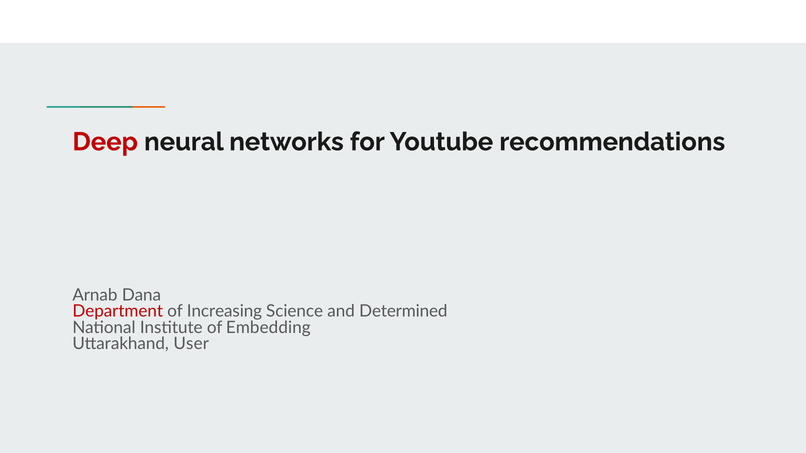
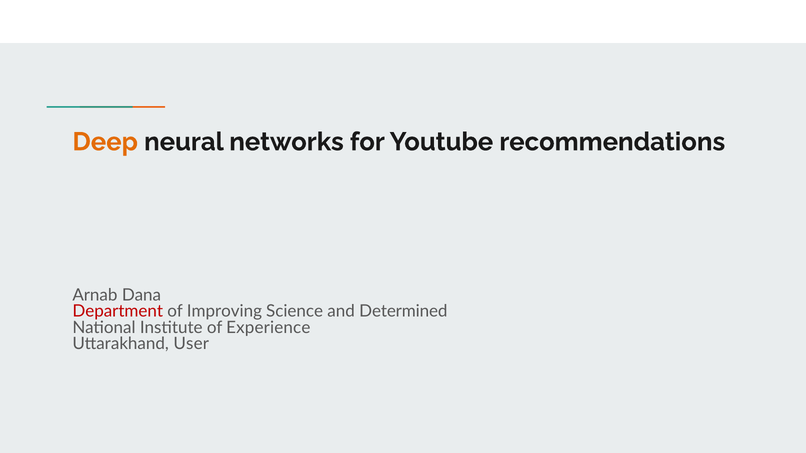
Deep colour: red -> orange
Increasing: Increasing -> Improving
Embedding: Embedding -> Experience
